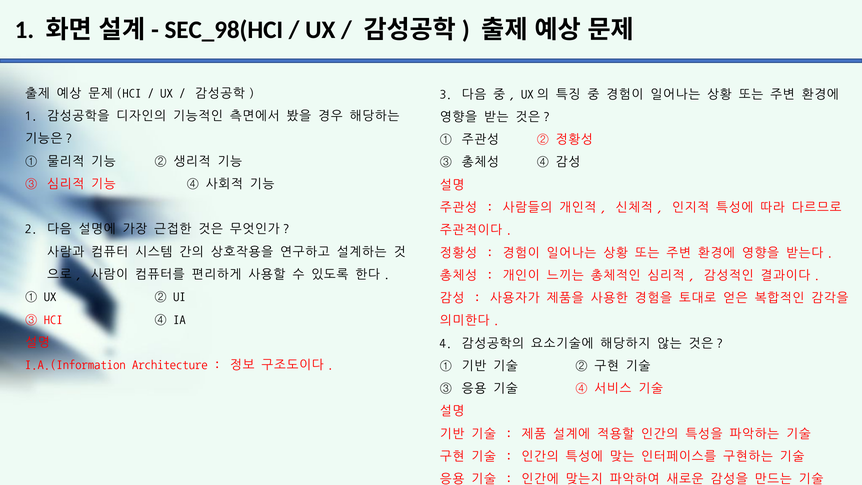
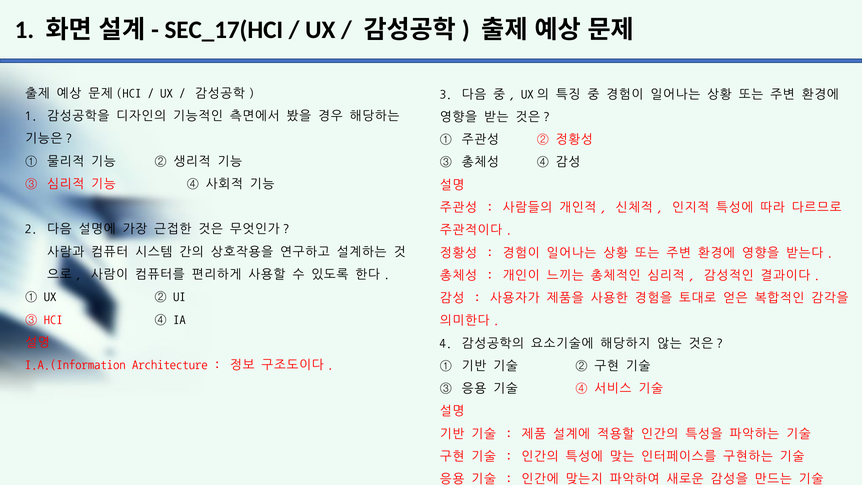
SEC_98(HCI: SEC_98(HCI -> SEC_17(HCI
